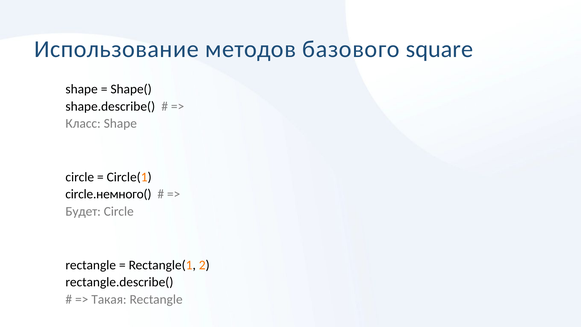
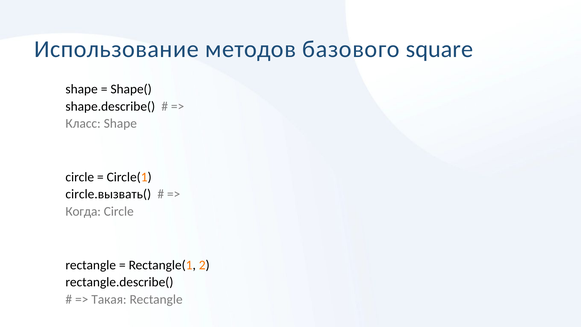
circle.немного(: circle.немного( -> circle.вызвать(
Будет: Будет -> Когда
